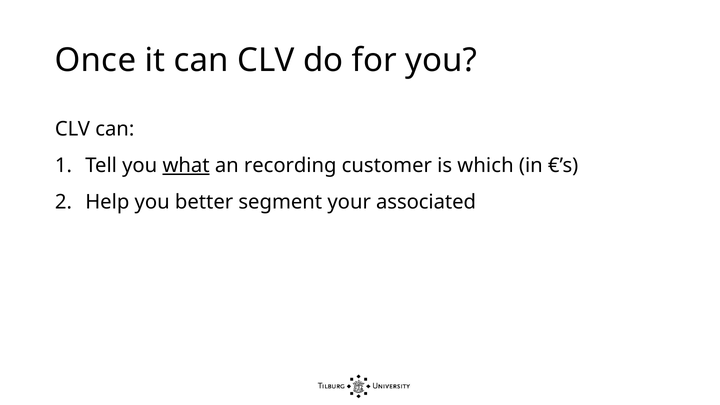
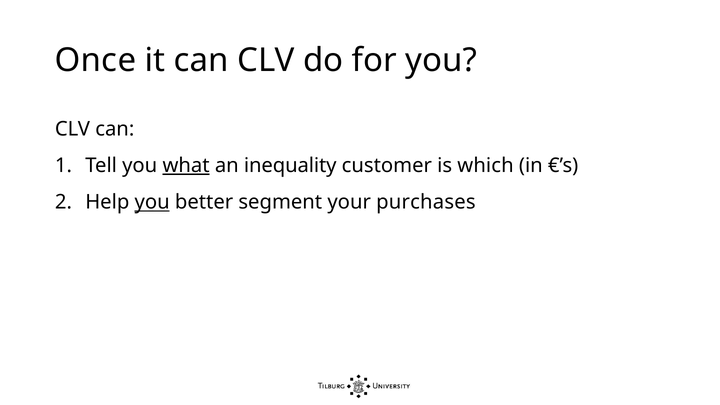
recording: recording -> inequality
you at (152, 202) underline: none -> present
associated: associated -> purchases
